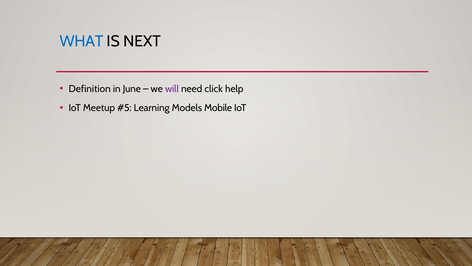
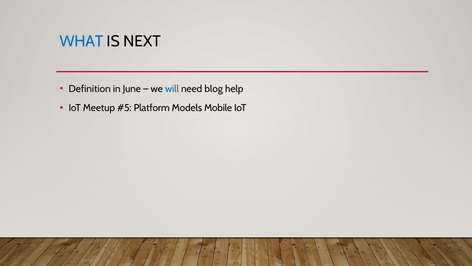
will colour: purple -> blue
click: click -> blog
Learning: Learning -> Platform
